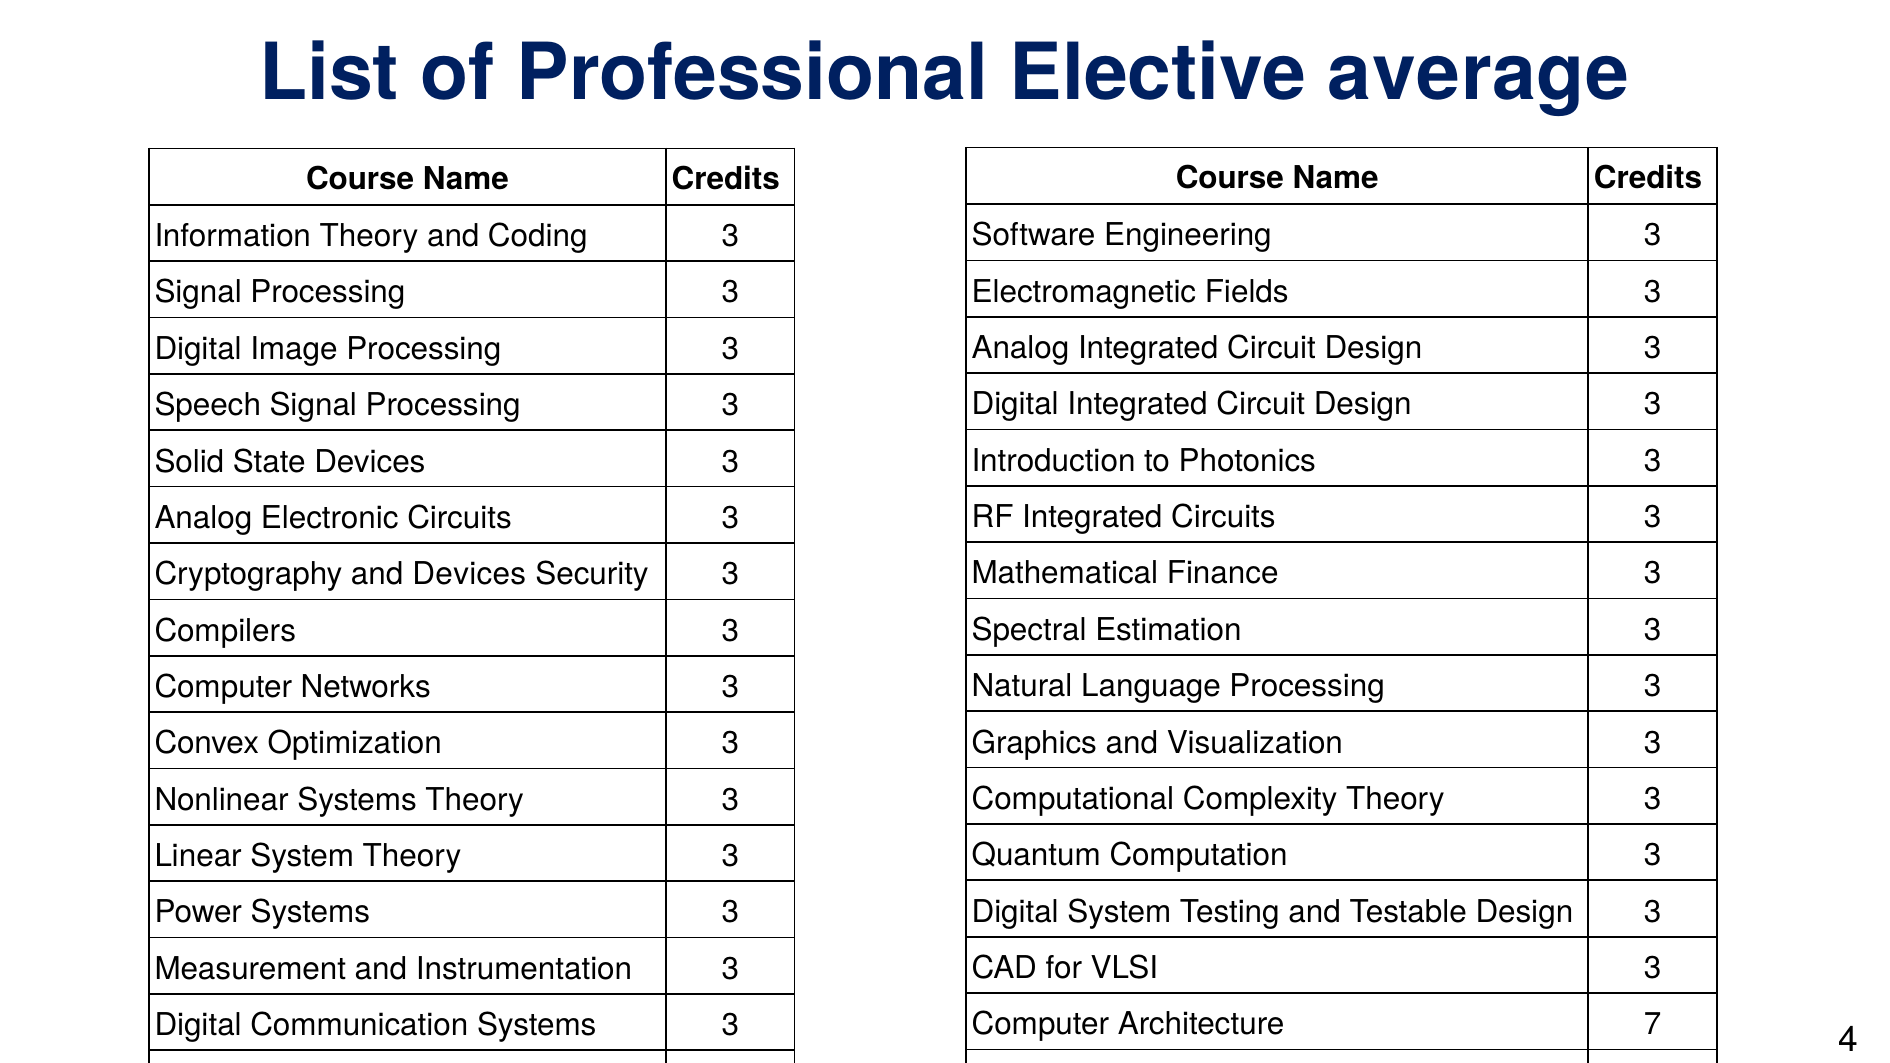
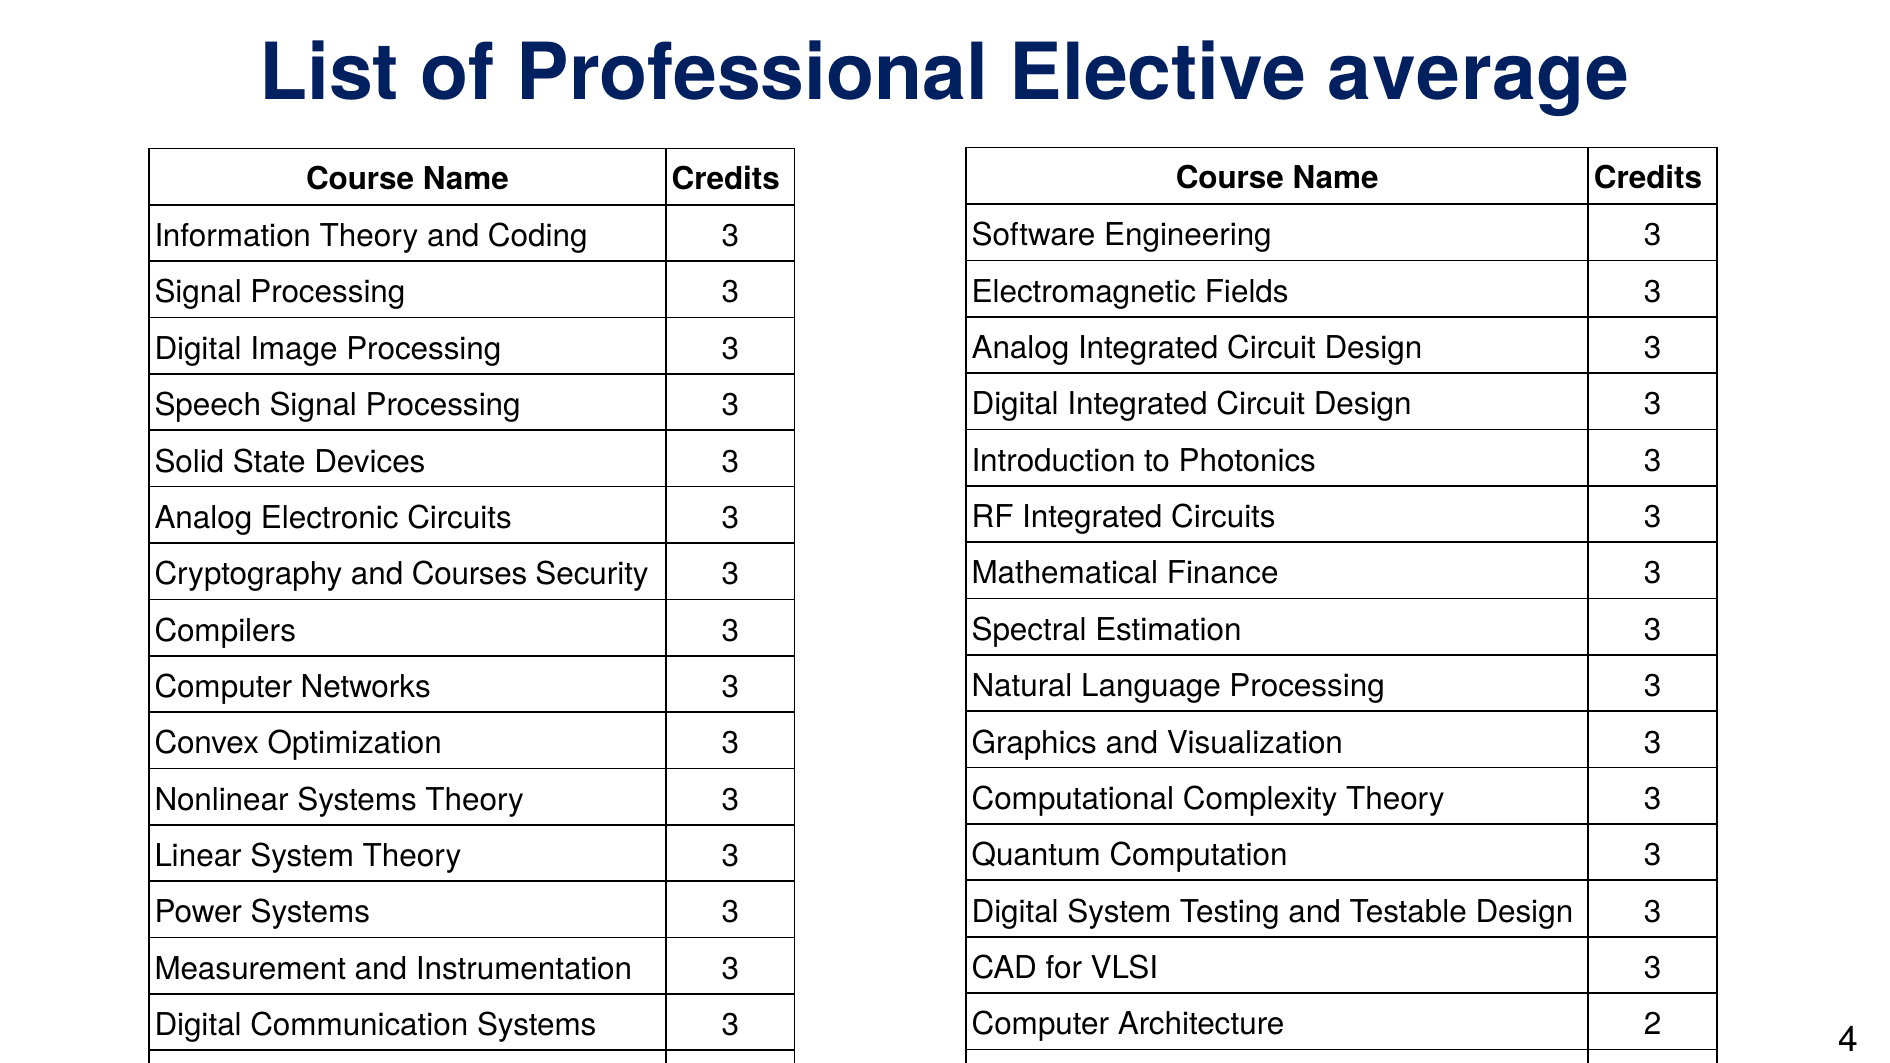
and Devices: Devices -> Courses
7: 7 -> 2
